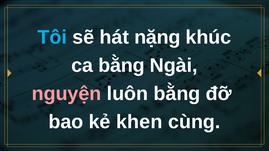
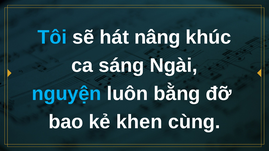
nặng: nặng -> nâng
ca bằng: bằng -> sáng
nguyện colour: pink -> light blue
